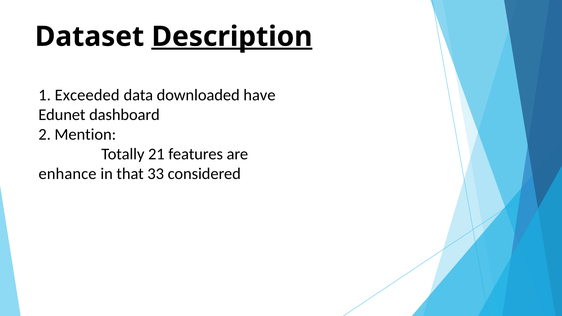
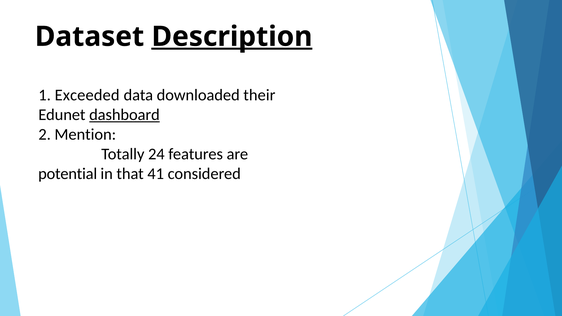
have: have -> their
dashboard underline: none -> present
21: 21 -> 24
enhance: enhance -> potential
33: 33 -> 41
